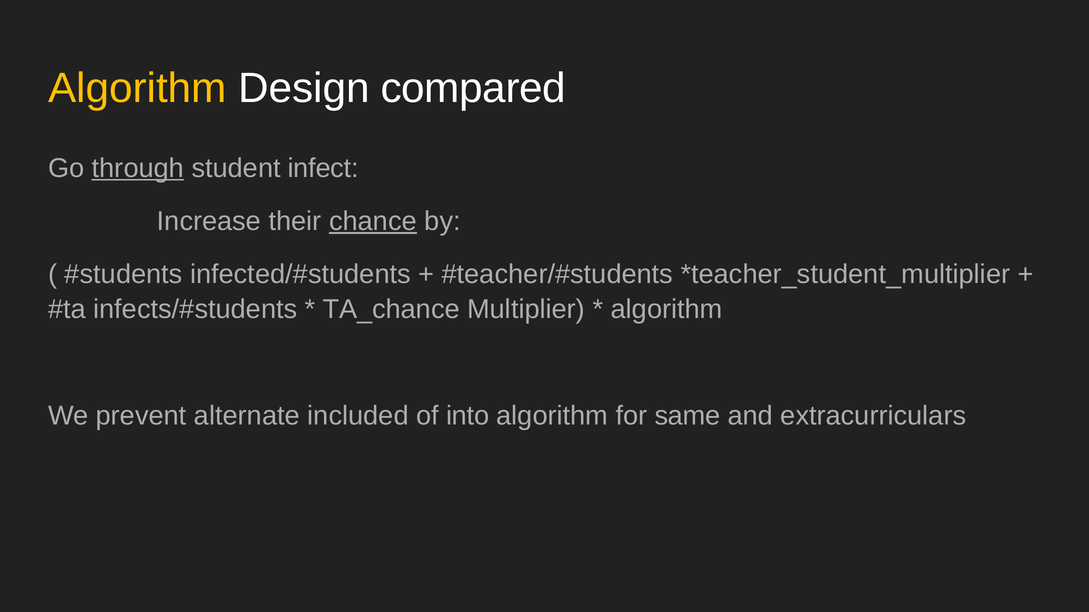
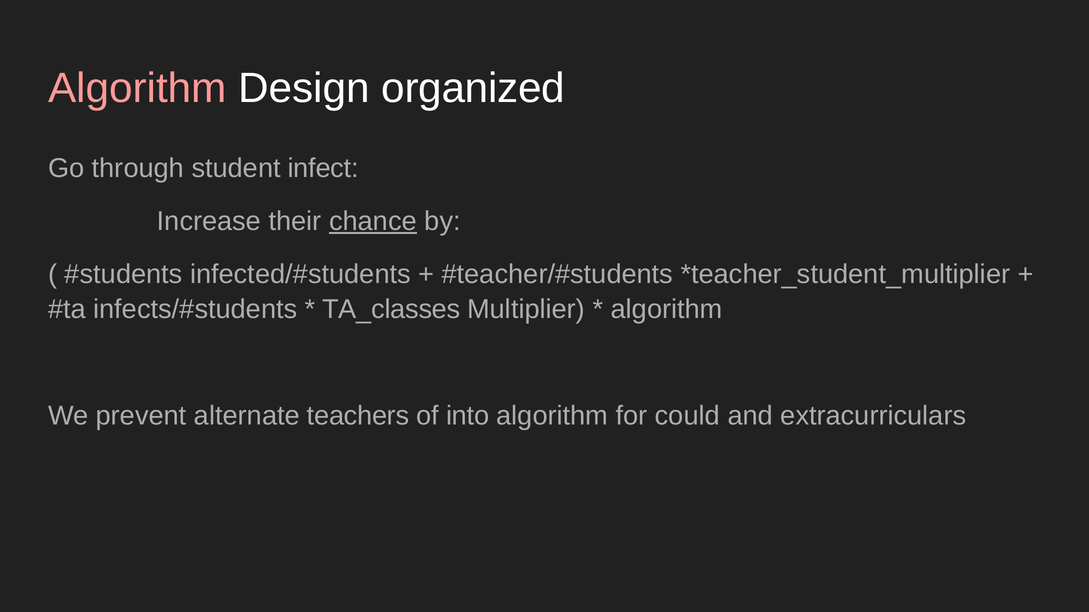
Algorithm at (137, 88) colour: yellow -> pink
compared: compared -> organized
through underline: present -> none
TA_chance: TA_chance -> TA_classes
included: included -> teachers
same: same -> could
